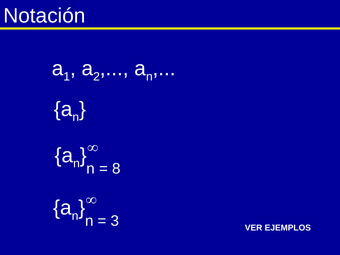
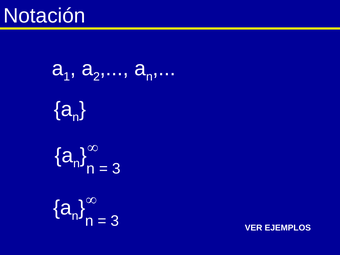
8 at (116, 169): 8 -> 3
